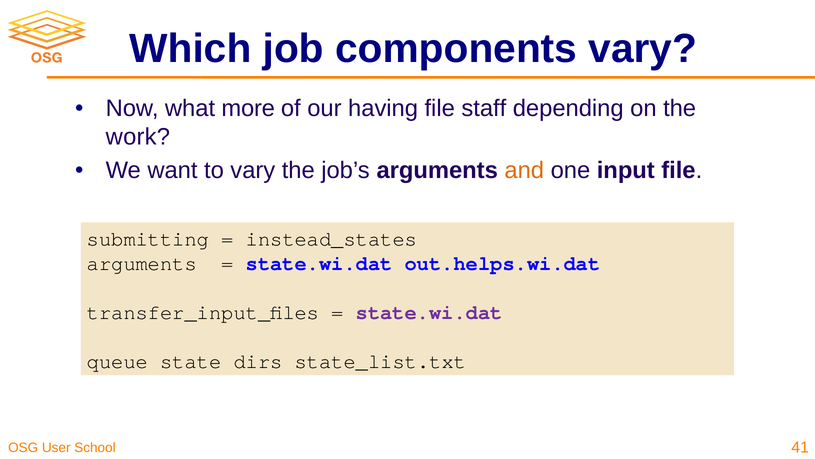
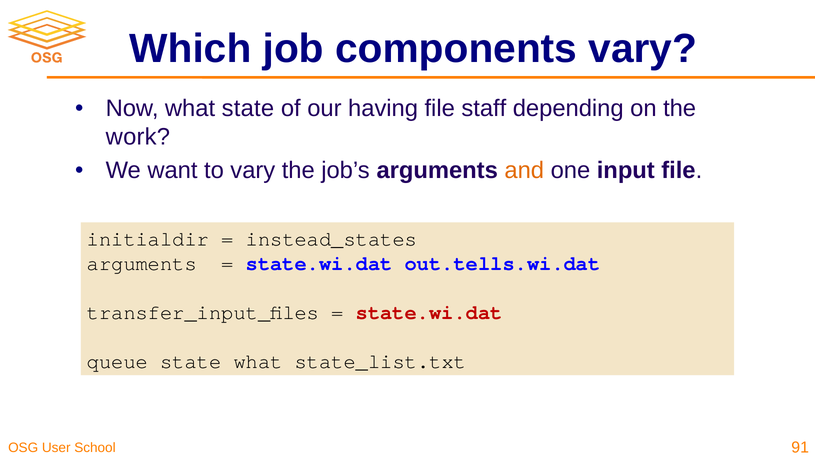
what more: more -> state
submitting: submitting -> initialdir
out.helps.wi.dat: out.helps.wi.dat -> out.tells.wi.dat
state.wi.dat at (429, 312) colour: purple -> red
state dirs: dirs -> what
41: 41 -> 91
